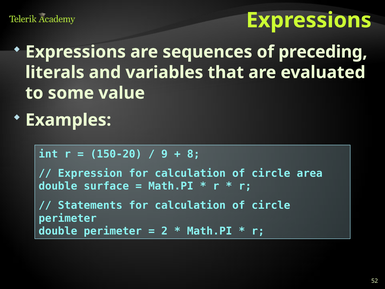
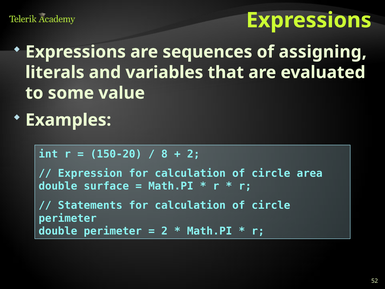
preceding: preceding -> assigning
9: 9 -> 8
8 at (193, 154): 8 -> 2
